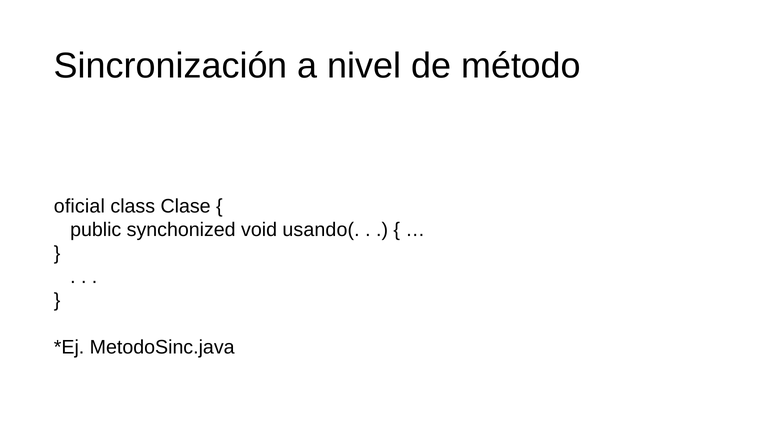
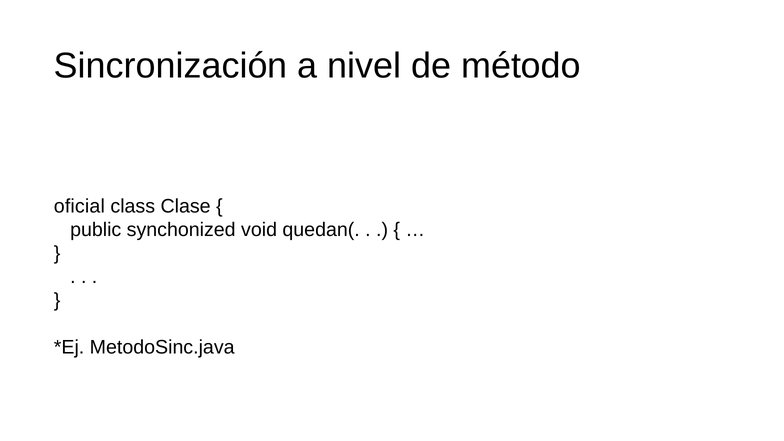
usando(: usando( -> quedan(
